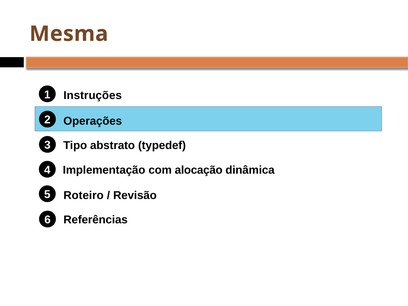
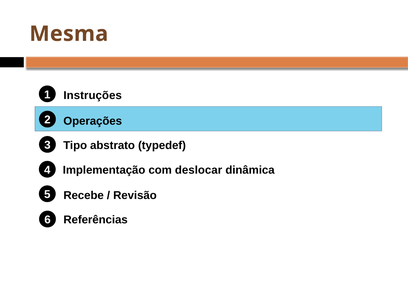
alocação: alocação -> deslocar
Roteiro: Roteiro -> Recebe
